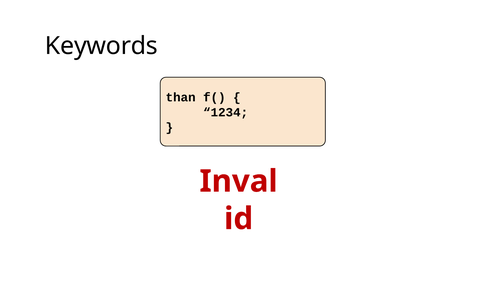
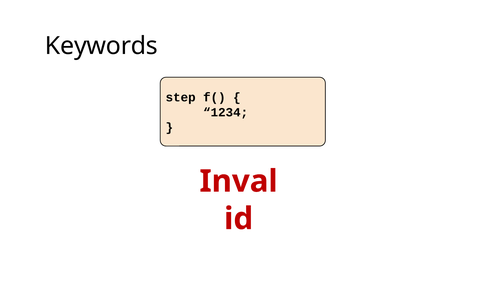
than: than -> step
